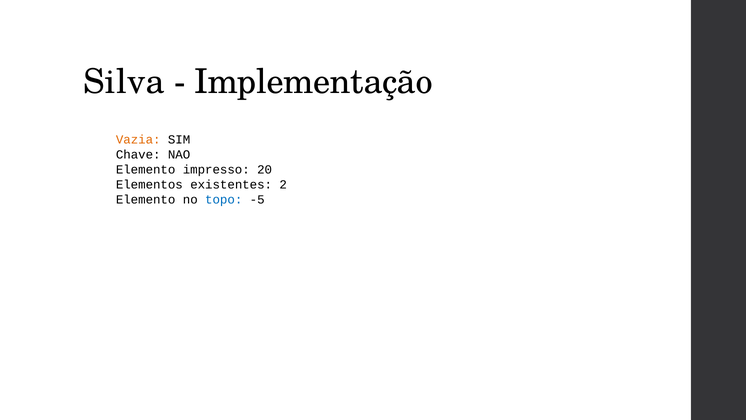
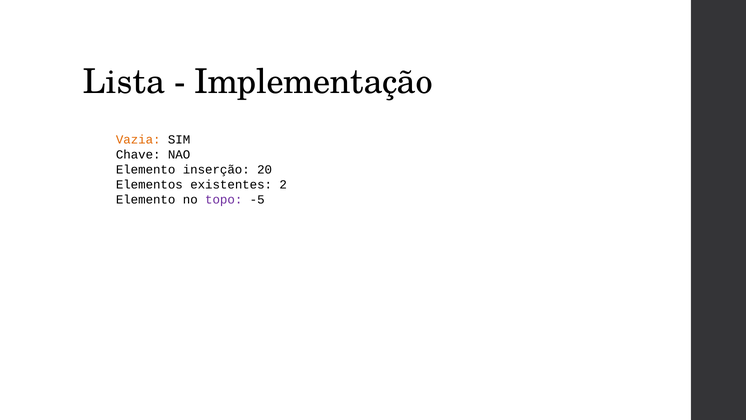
Silva: Silva -> Lista
impresso: impresso -> inserção
topo colour: blue -> purple
